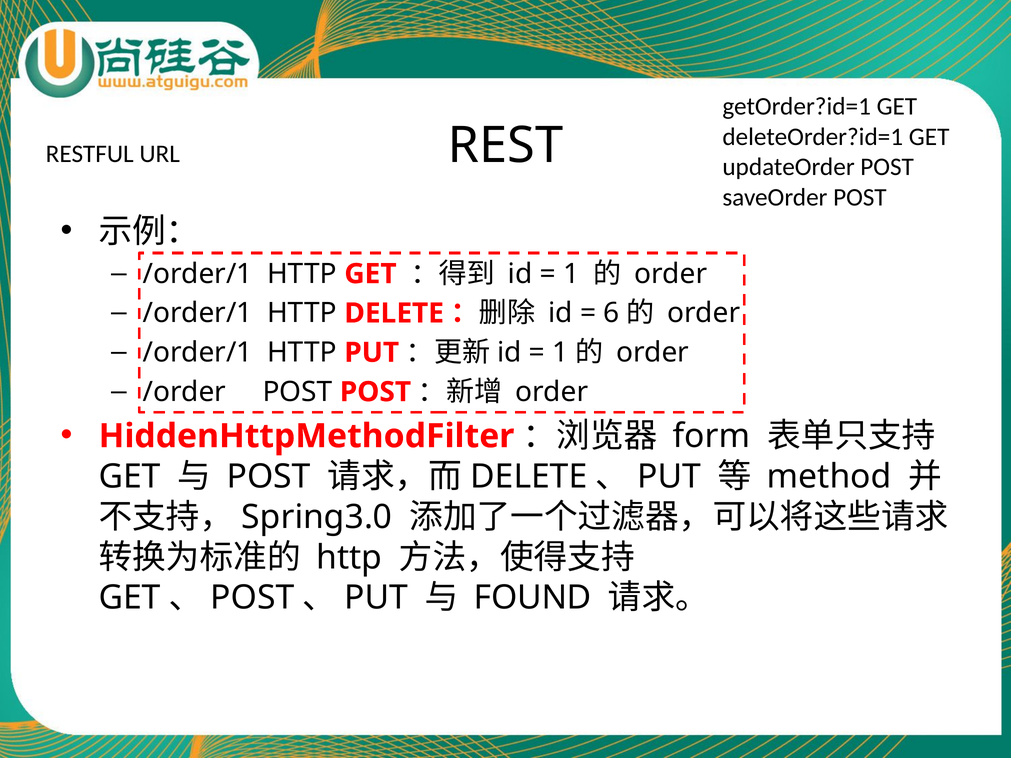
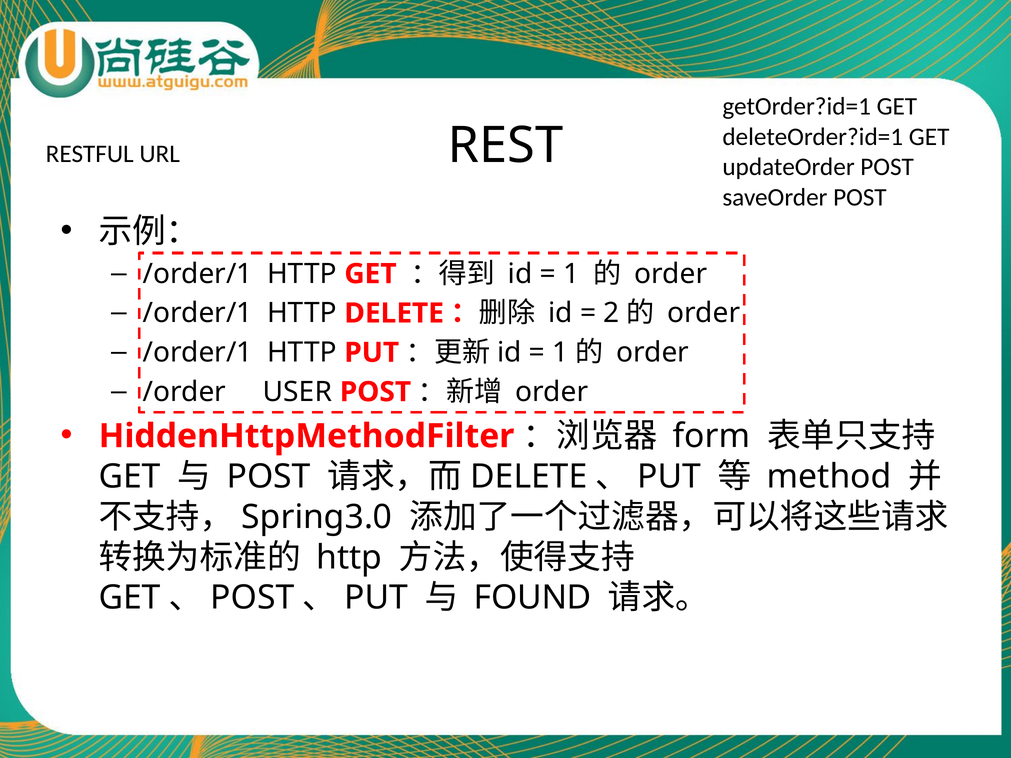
6: 6 -> 2
/order POST: POST -> USER
